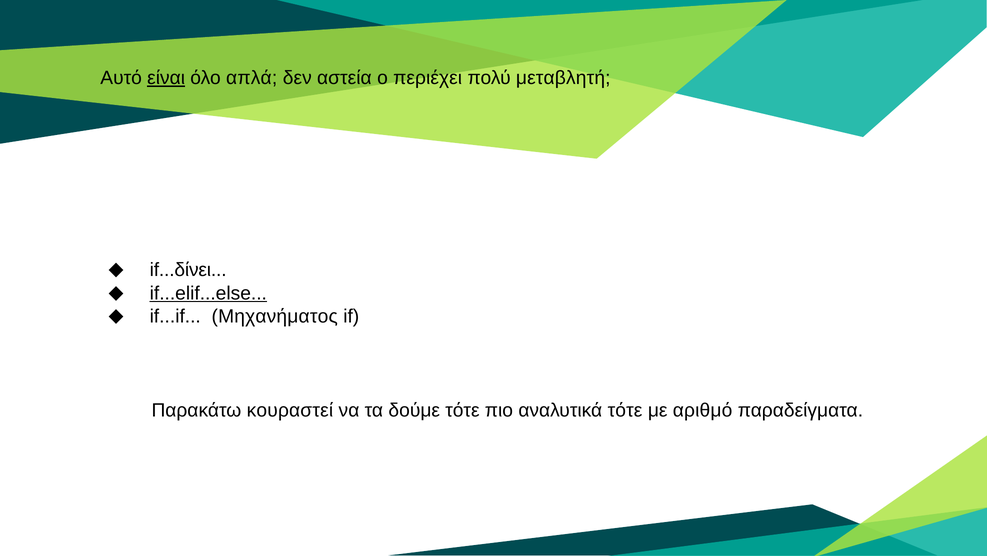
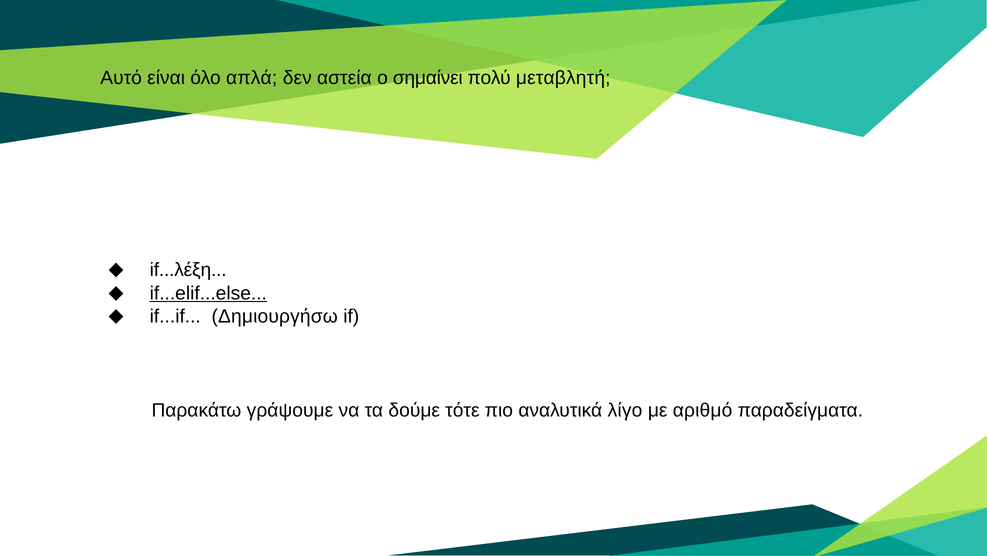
είναι underline: present -> none
περιέχει: περιέχει -> σημαίνει
if...δίνει: if...δίνει -> if...λέξη
Μηχανήματος: Μηχανήματος -> Δημιουργήσω
κουραστεί: κουραστεί -> γράψουμε
αναλυτικά τότε: τότε -> λίγο
